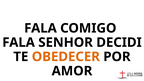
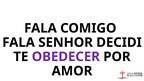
OBEDECER colour: orange -> purple
